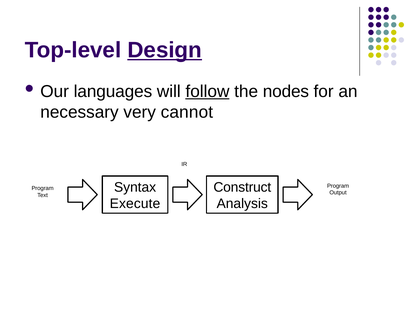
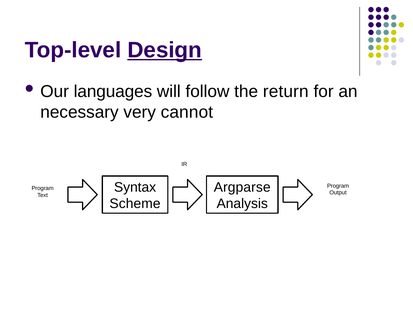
follow underline: present -> none
nodes: nodes -> return
Construct: Construct -> Argparse
Execute: Execute -> Scheme
